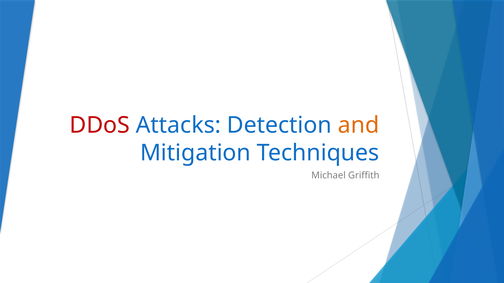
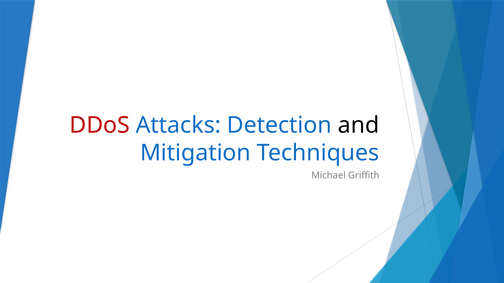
and colour: orange -> black
